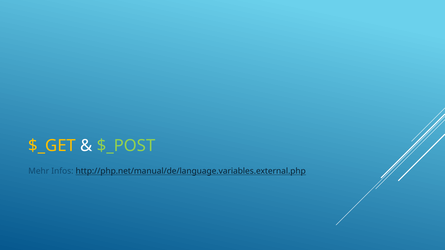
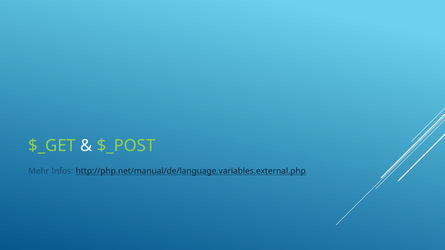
$_GET colour: yellow -> light green
